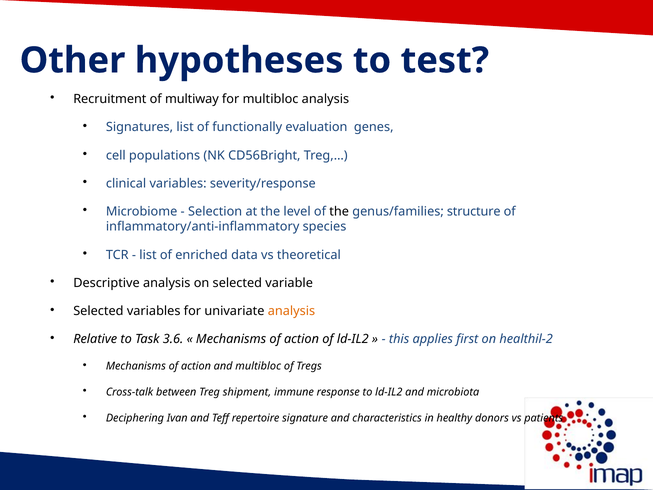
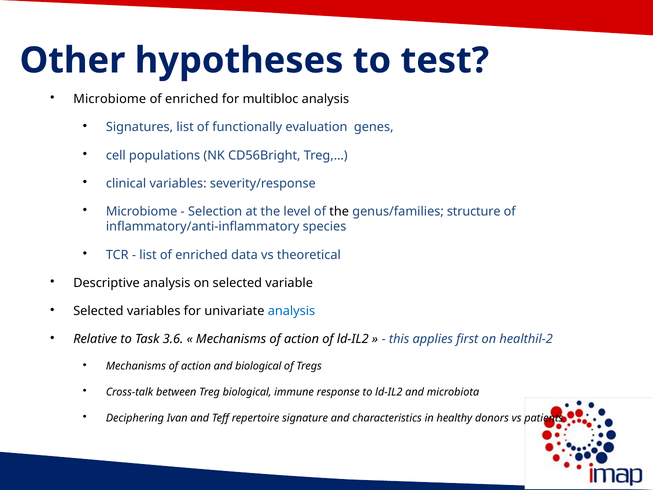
Recruitment at (110, 99): Recruitment -> Microbiome
multiway at (192, 99): multiway -> enriched
analysis at (291, 311) colour: orange -> blue
and multibloc: multibloc -> biological
Treg shipment: shipment -> biological
